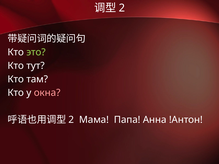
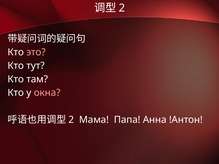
это colour: light green -> pink
